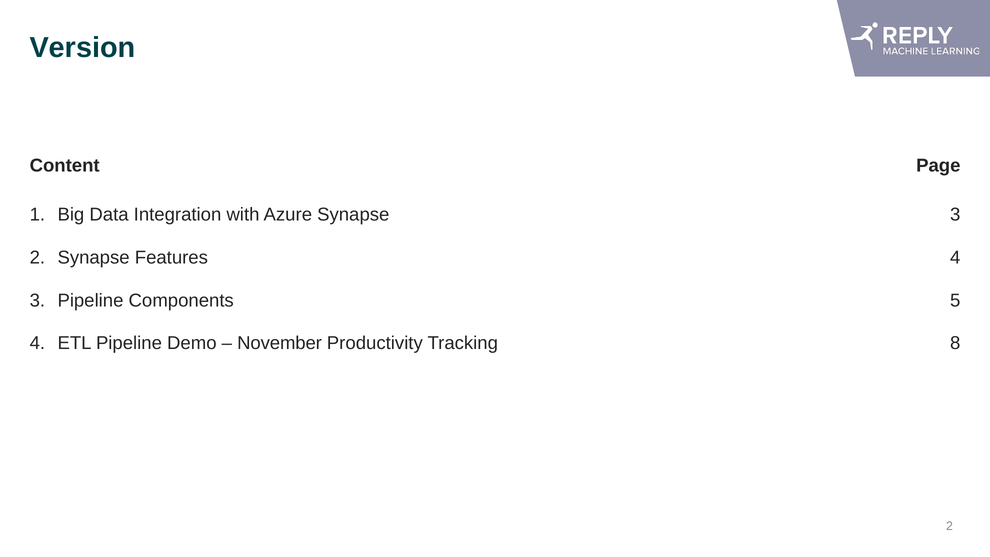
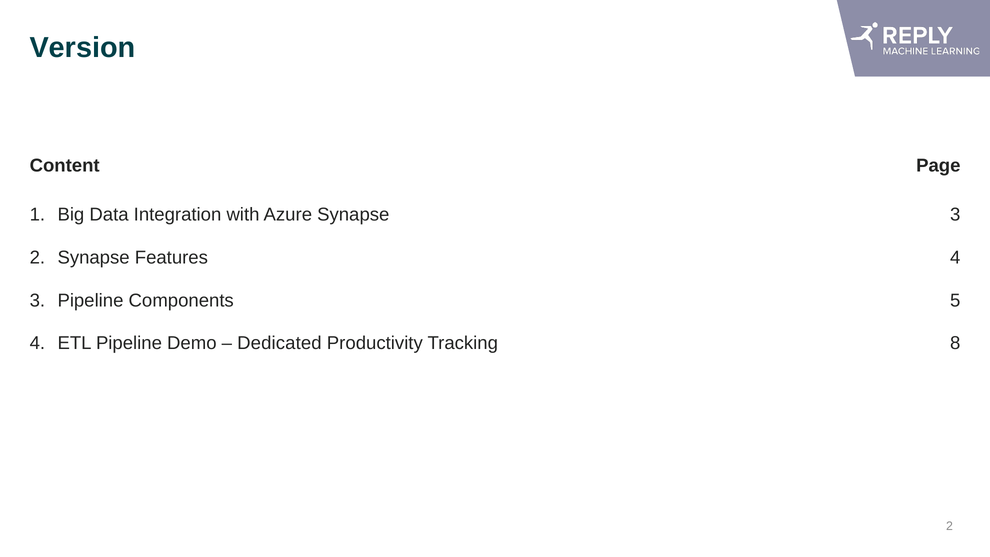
November: November -> Dedicated
